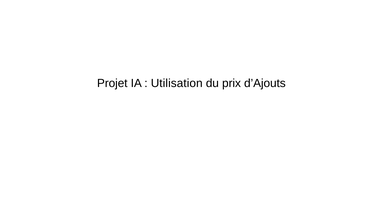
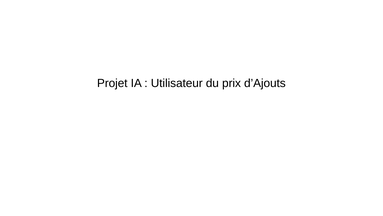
Utilisation: Utilisation -> Utilisateur
